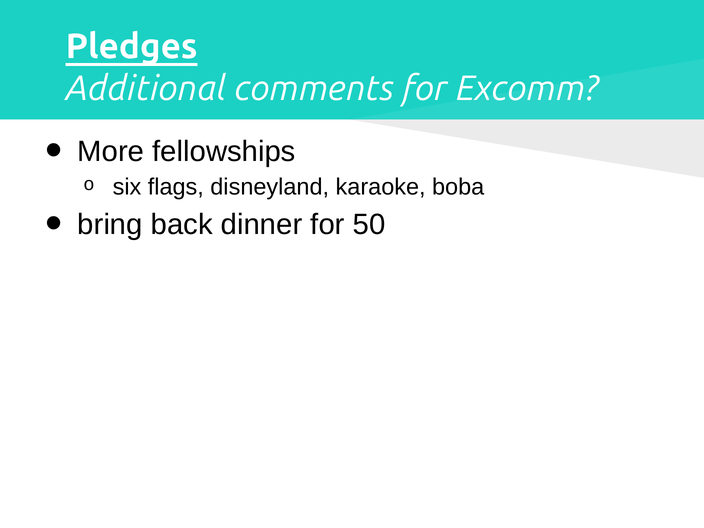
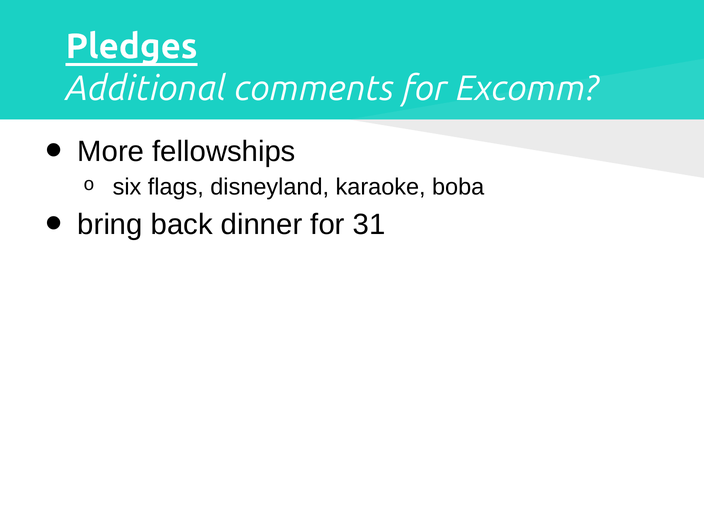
50: 50 -> 31
